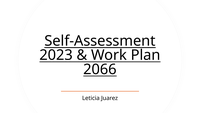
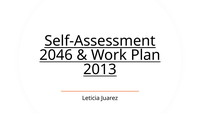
2023: 2023 -> 2046
2066: 2066 -> 2013
